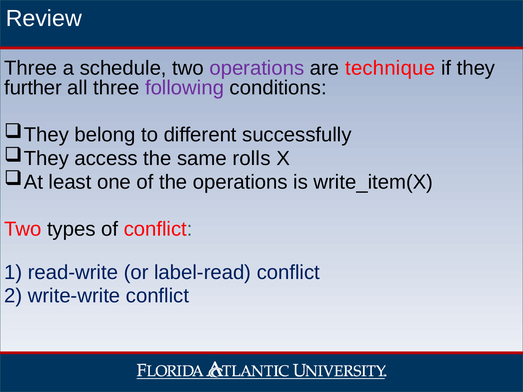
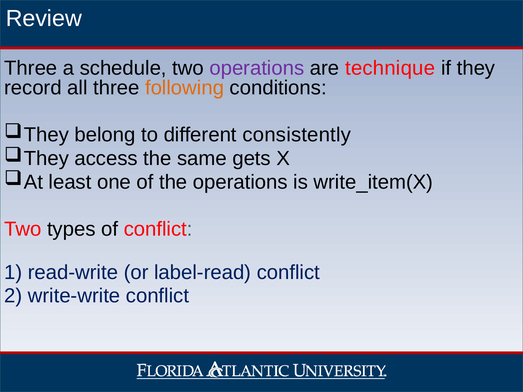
further: further -> record
following colour: purple -> orange
successfully: successfully -> consistently
rolls: rolls -> gets
